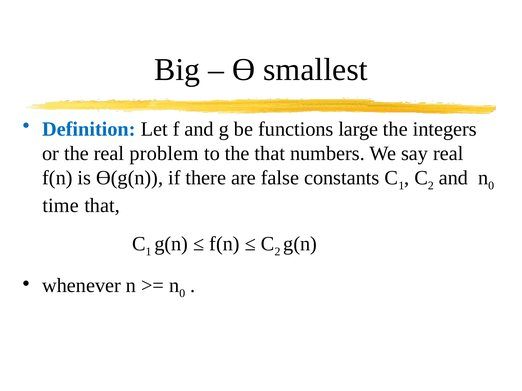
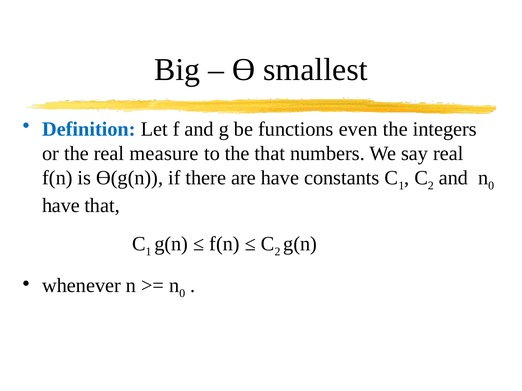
large: large -> even
problem: problem -> measure
are false: false -> have
time at (61, 206): time -> have
